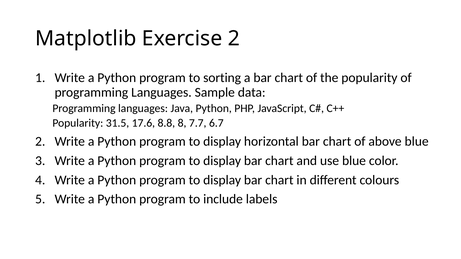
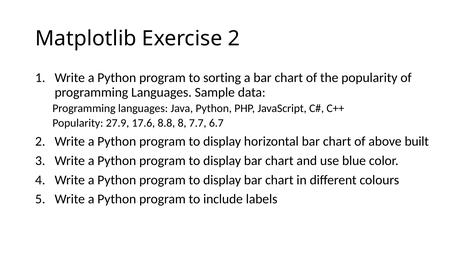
31.5: 31.5 -> 27.9
above blue: blue -> built
